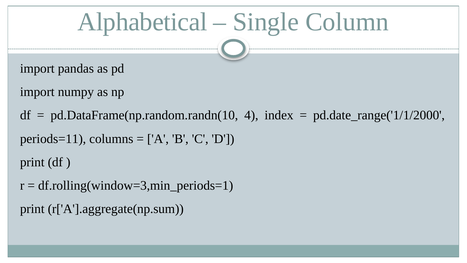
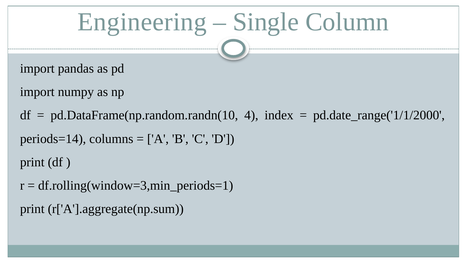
Alphabetical: Alphabetical -> Engineering
periods=11: periods=11 -> periods=14
